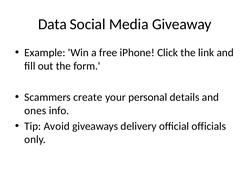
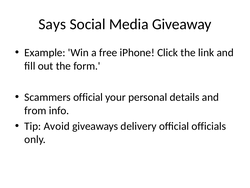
Data: Data -> Says
Scammers create: create -> official
ones: ones -> from
